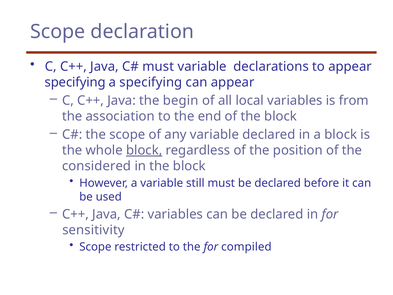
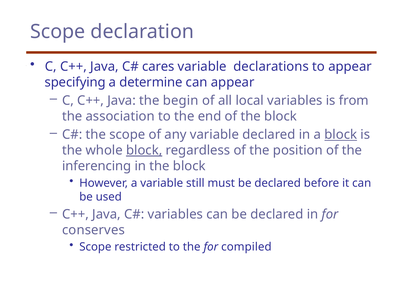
must at (158, 66): must -> cares
a specifying: specifying -> determine
block at (341, 135) underline: none -> present
considered: considered -> inferencing
sensitivity: sensitivity -> conserves
